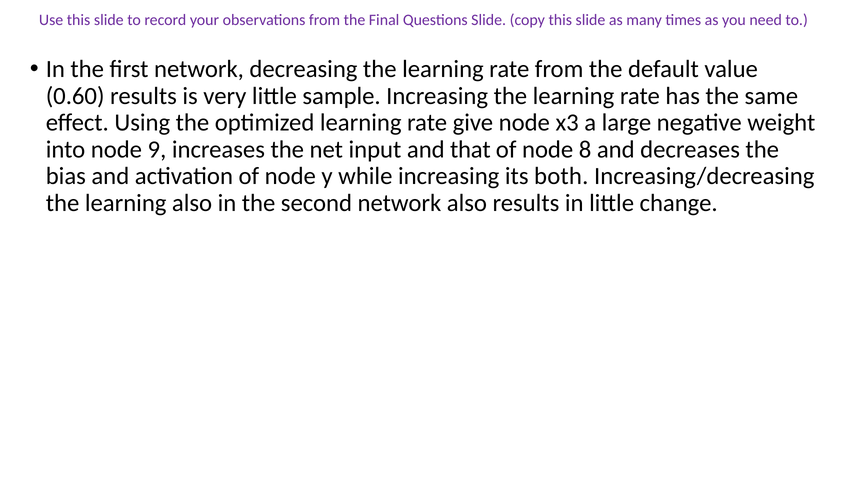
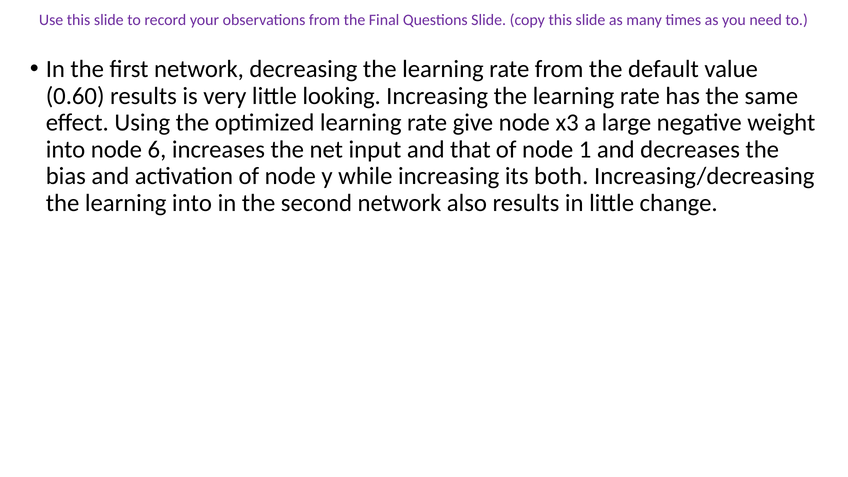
sample: sample -> looking
9: 9 -> 6
8: 8 -> 1
learning also: also -> into
